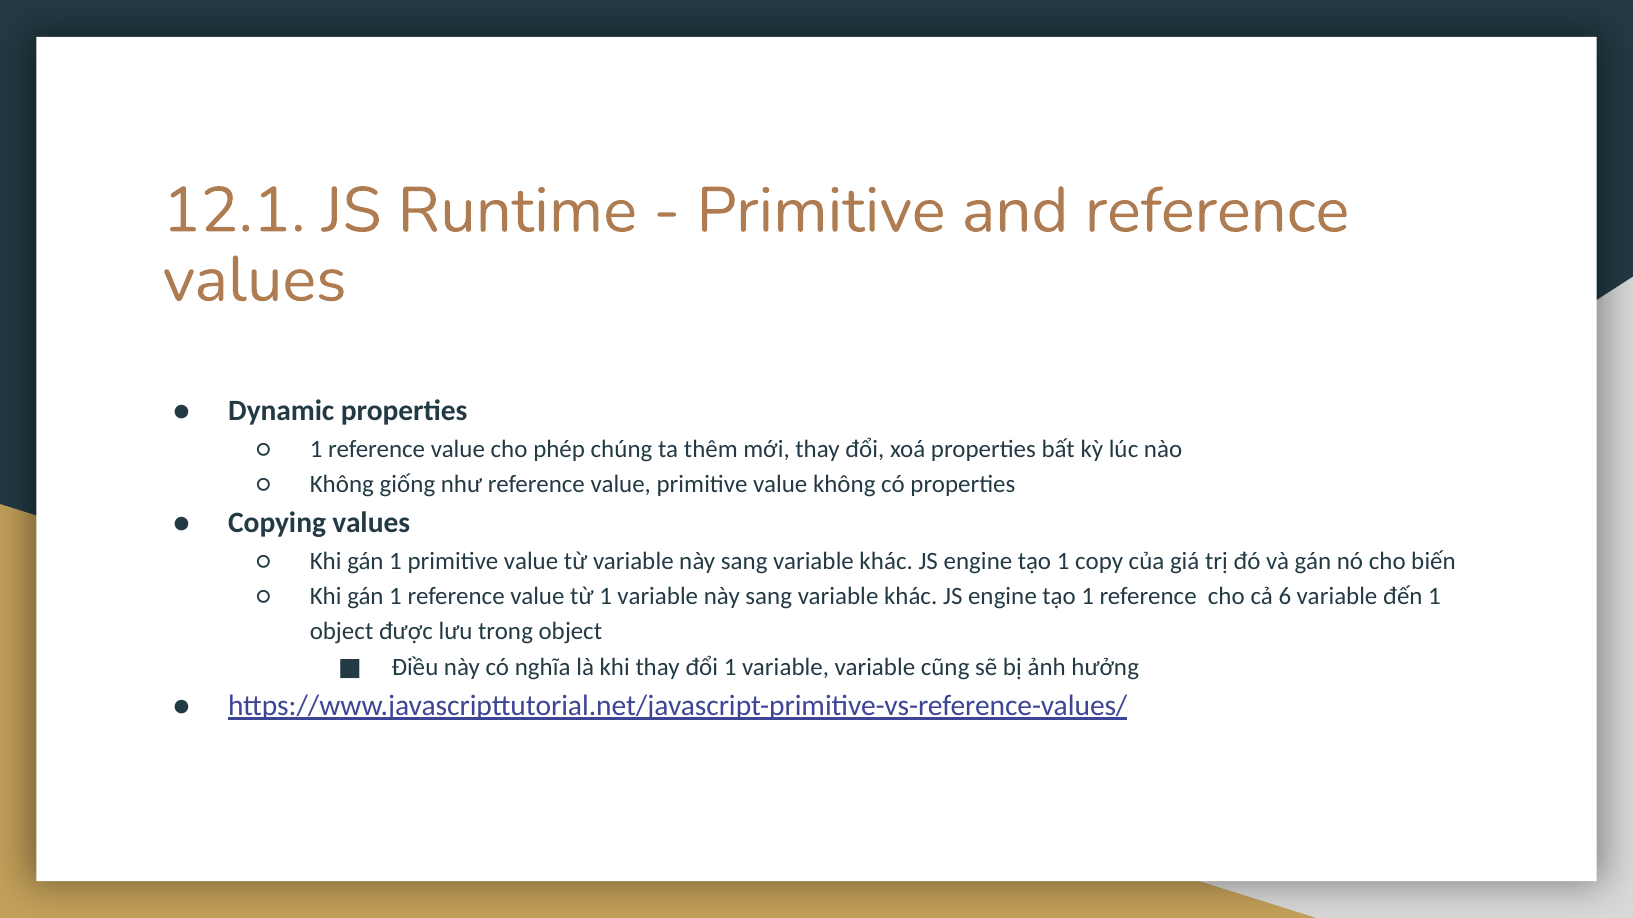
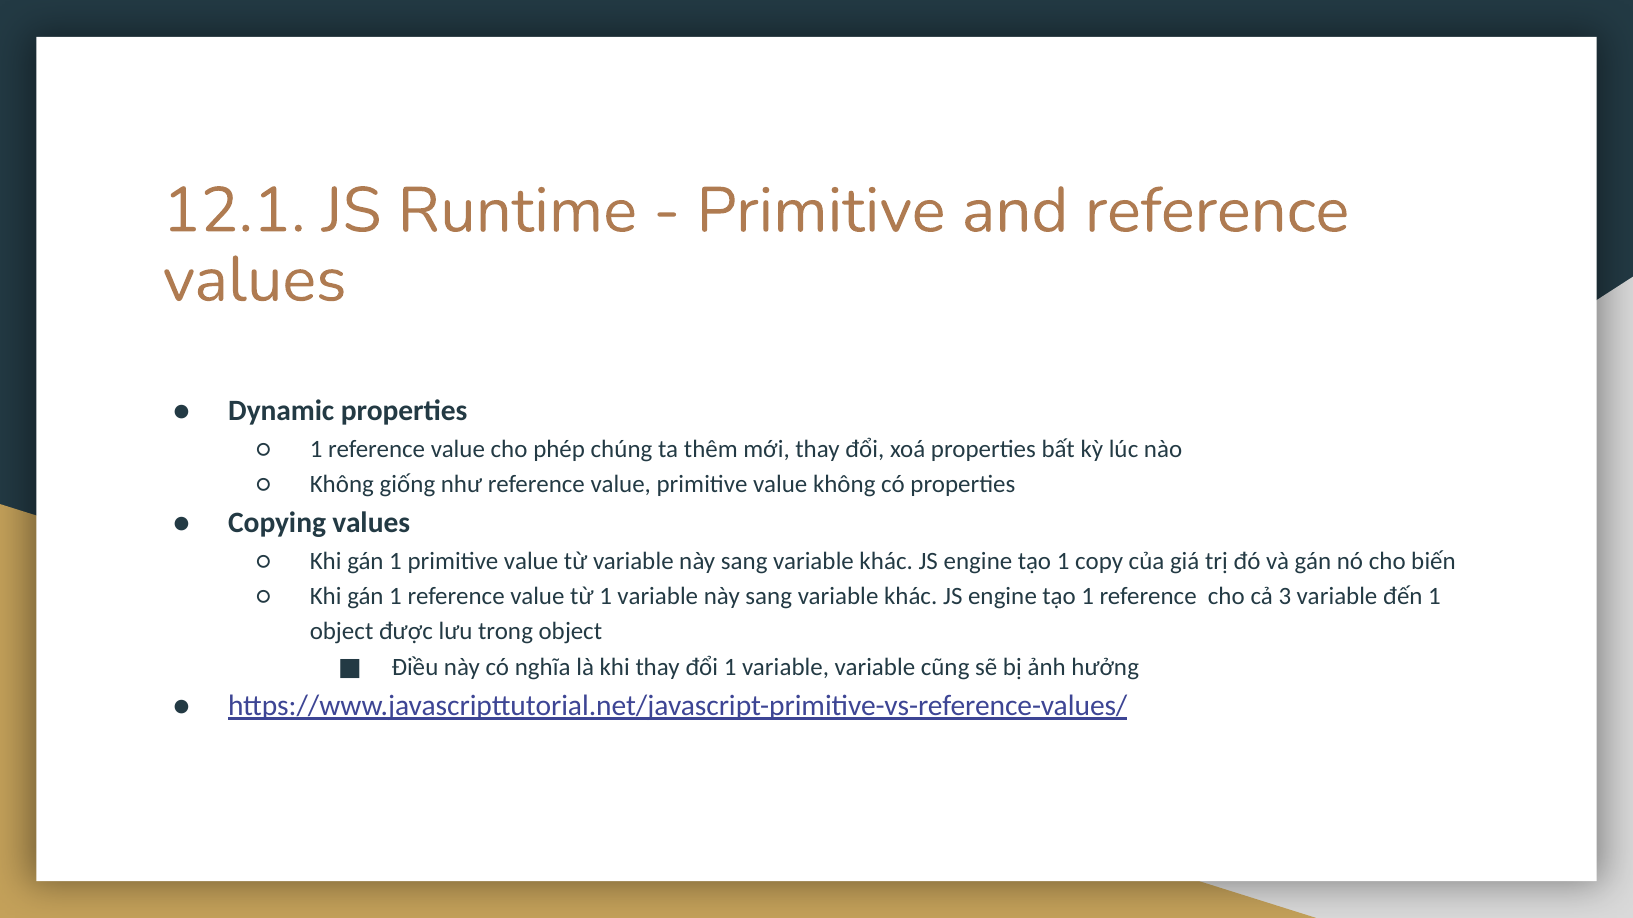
6: 6 -> 3
